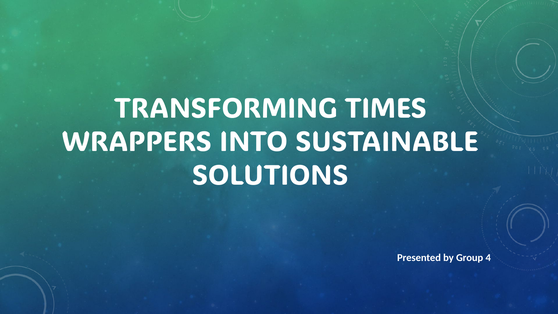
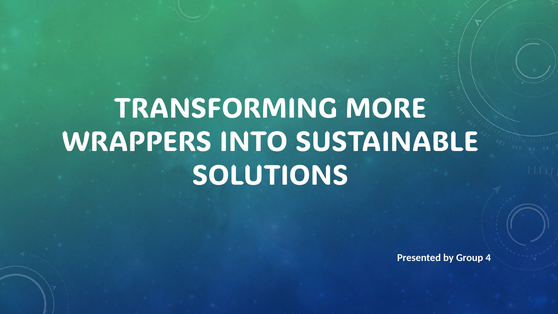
TIMES: TIMES -> MORE
